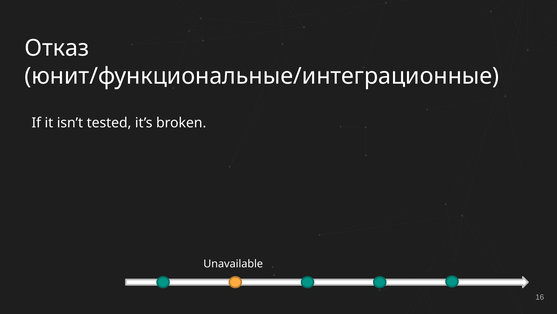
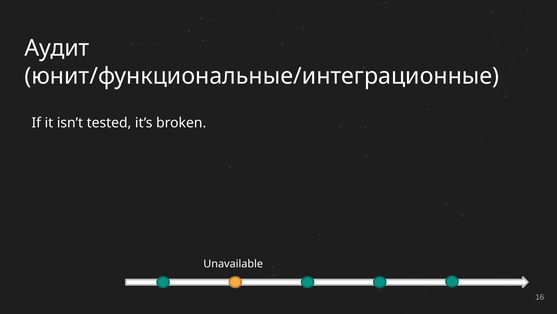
Отказ: Отказ -> Аудит
